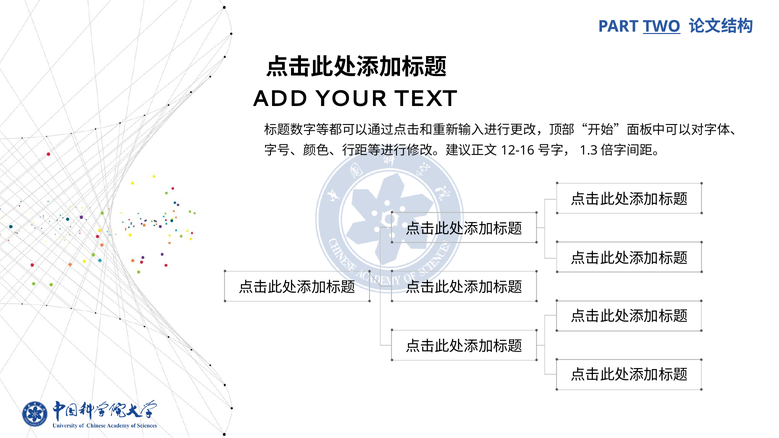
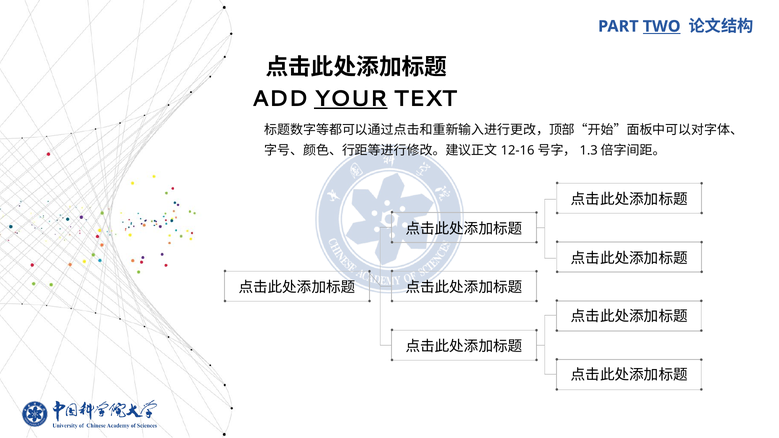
YOUR underline: none -> present
